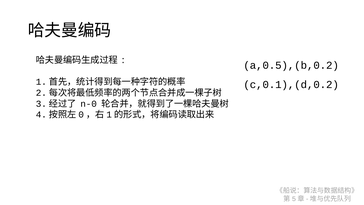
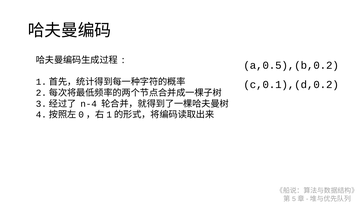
n-0: n-0 -> n-4
